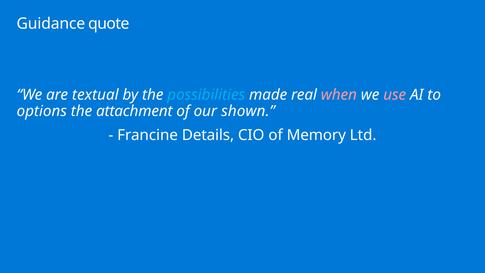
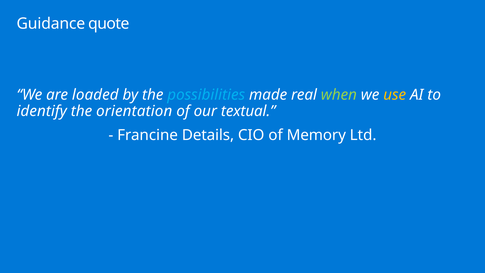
textual: textual -> loaded
when colour: pink -> light green
use colour: pink -> yellow
options: options -> identify
attachment: attachment -> orientation
shown: shown -> textual
